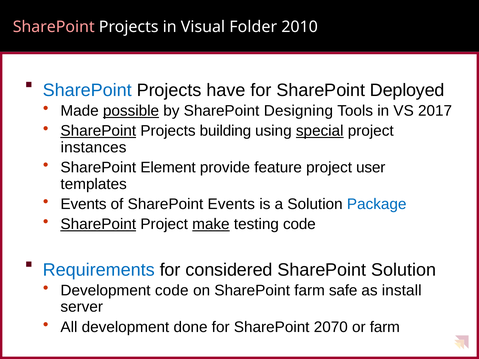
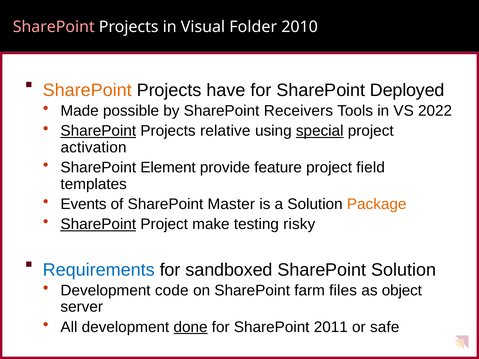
SharePoint at (87, 90) colour: blue -> orange
possible underline: present -> none
Designing: Designing -> Receivers
2017: 2017 -> 2022
building: building -> relative
instances: instances -> activation
user: user -> field
SharePoint Events: Events -> Master
Package colour: blue -> orange
make underline: present -> none
testing code: code -> risky
considered: considered -> sandboxed
safe: safe -> files
install: install -> object
done underline: none -> present
2070: 2070 -> 2011
or farm: farm -> safe
